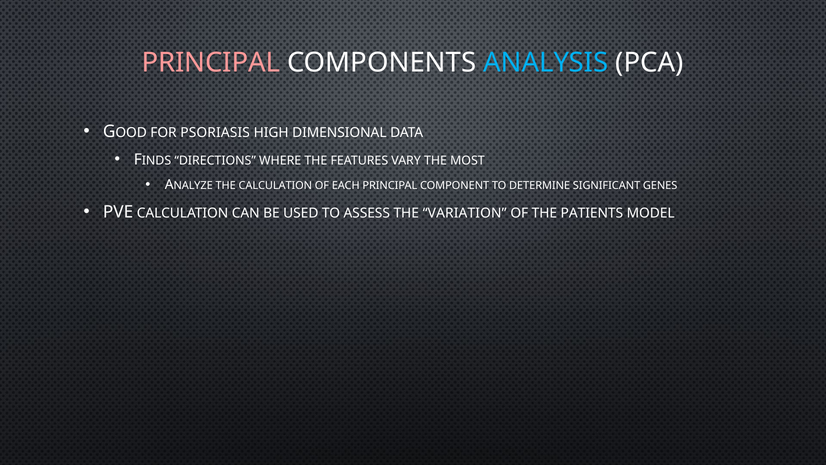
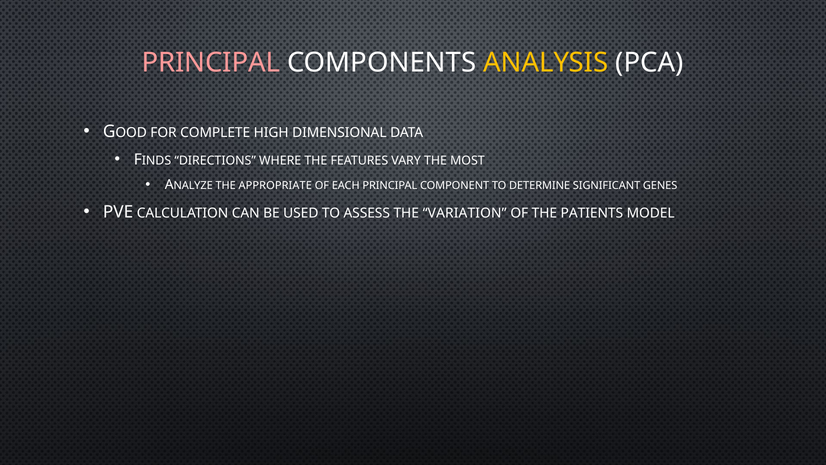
ANALYSIS colour: light blue -> yellow
PSORIASIS: PSORIASIS -> COMPLETE
THE CALCULATION: CALCULATION -> APPROPRIATE
